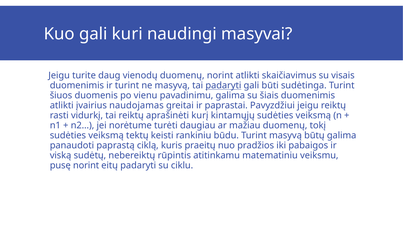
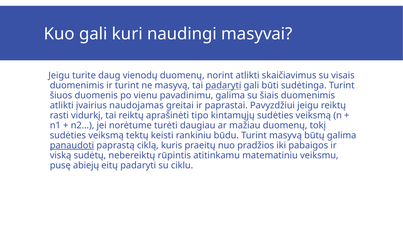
kurį: kurį -> tipo
panaudoti underline: none -> present
pusę norint: norint -> abiejų
